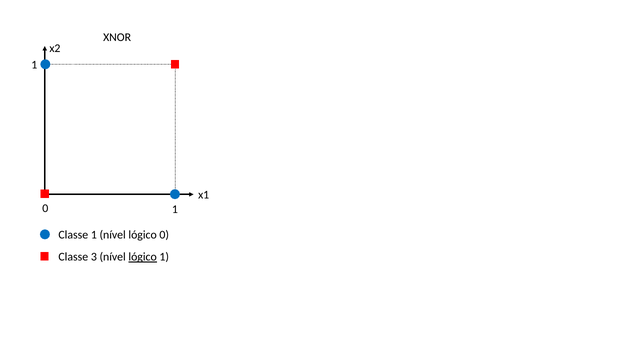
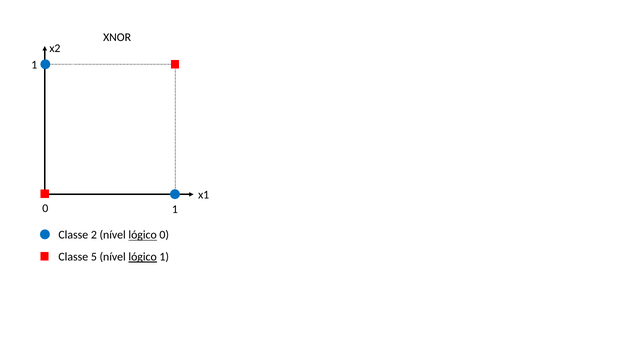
Classe 1: 1 -> 2
lógico at (143, 235) underline: none -> present
3: 3 -> 5
